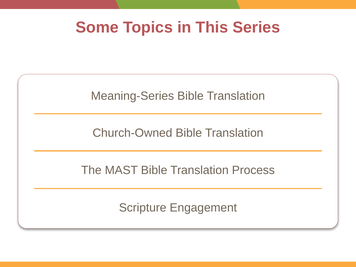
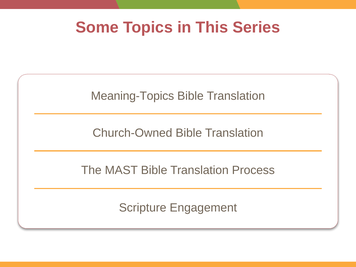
Meaning-Series: Meaning-Series -> Meaning-Topics
